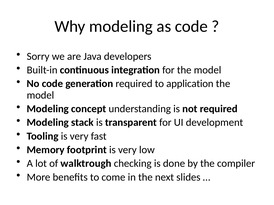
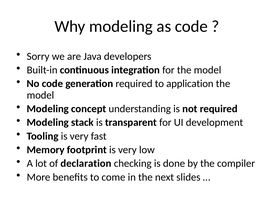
walktrough: walktrough -> declaration
